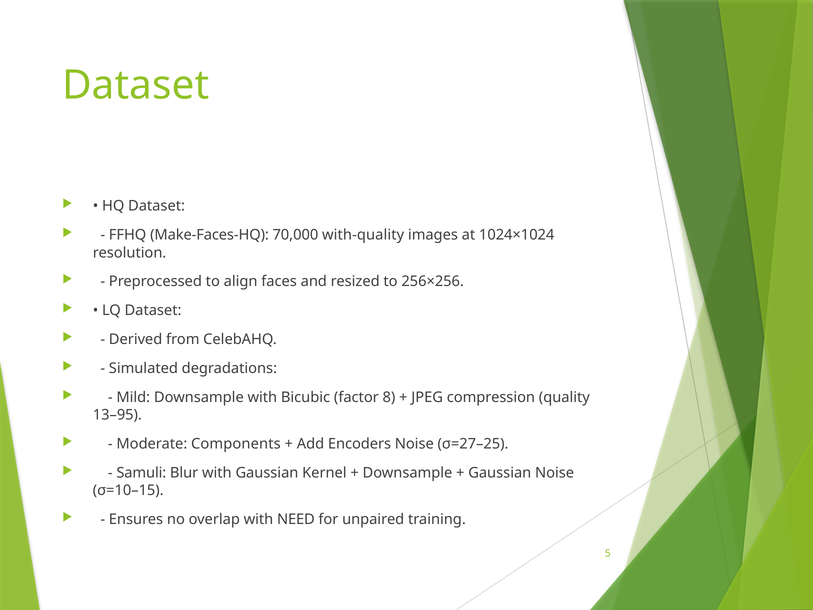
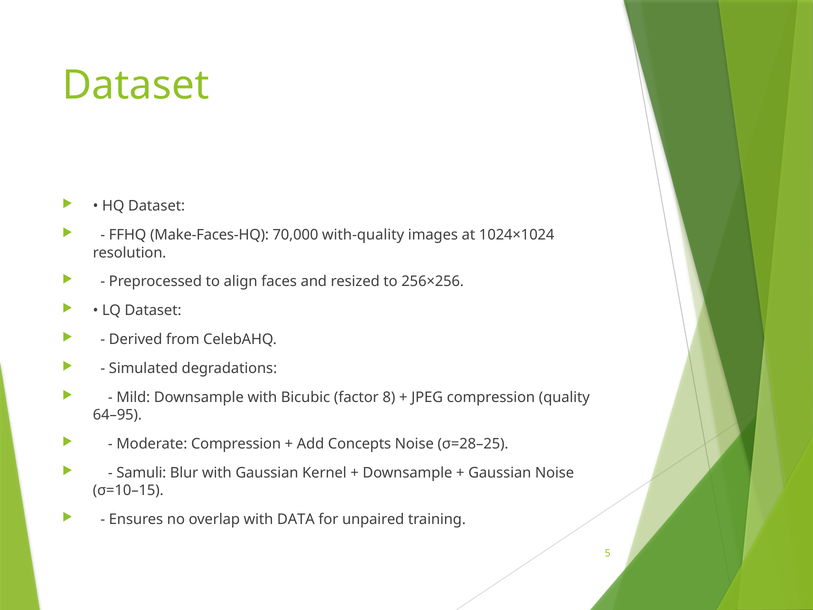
13–95: 13–95 -> 64–95
Moderate Components: Components -> Compression
Encoders: Encoders -> Concepts
σ=27–25: σ=27–25 -> σ=28–25
NEED: NEED -> DATA
